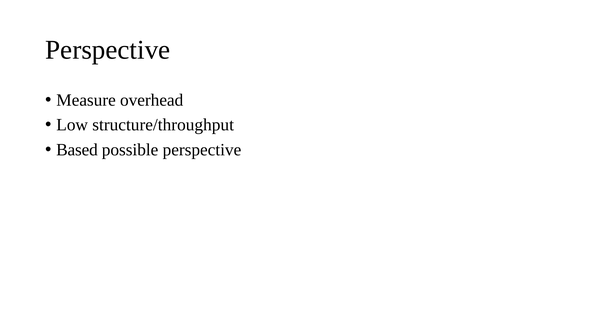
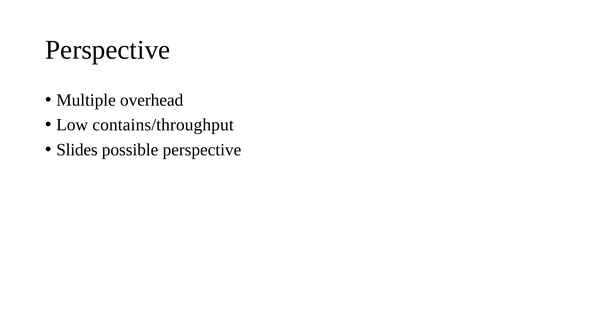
Measure: Measure -> Multiple
structure/throughput: structure/throughput -> contains/throughput
Based: Based -> Slides
